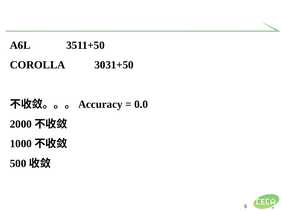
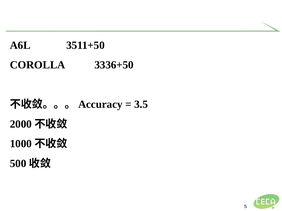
3031+50: 3031+50 -> 3336+50
0.0: 0.0 -> 3.5
